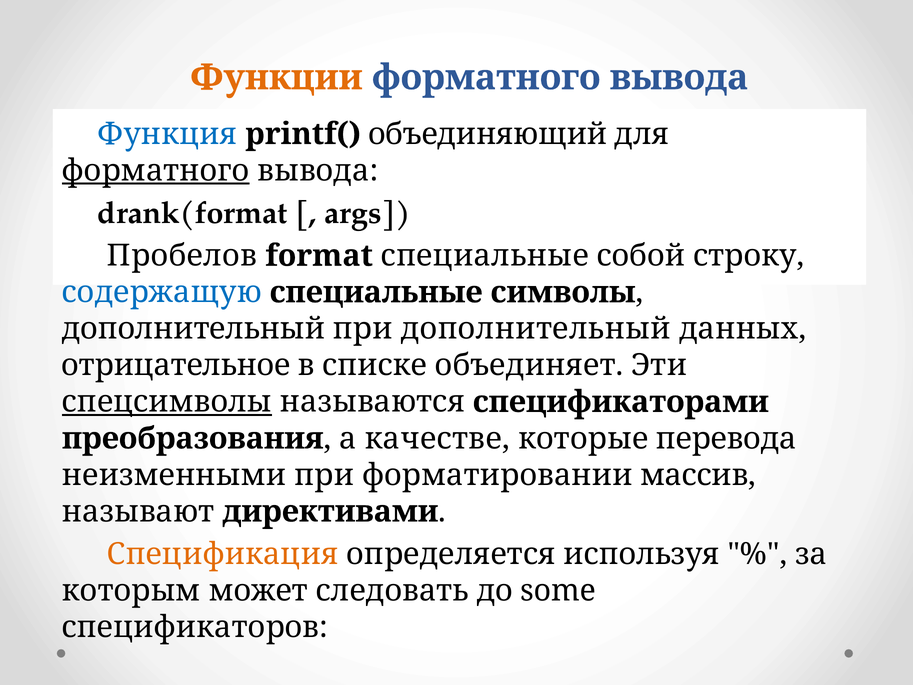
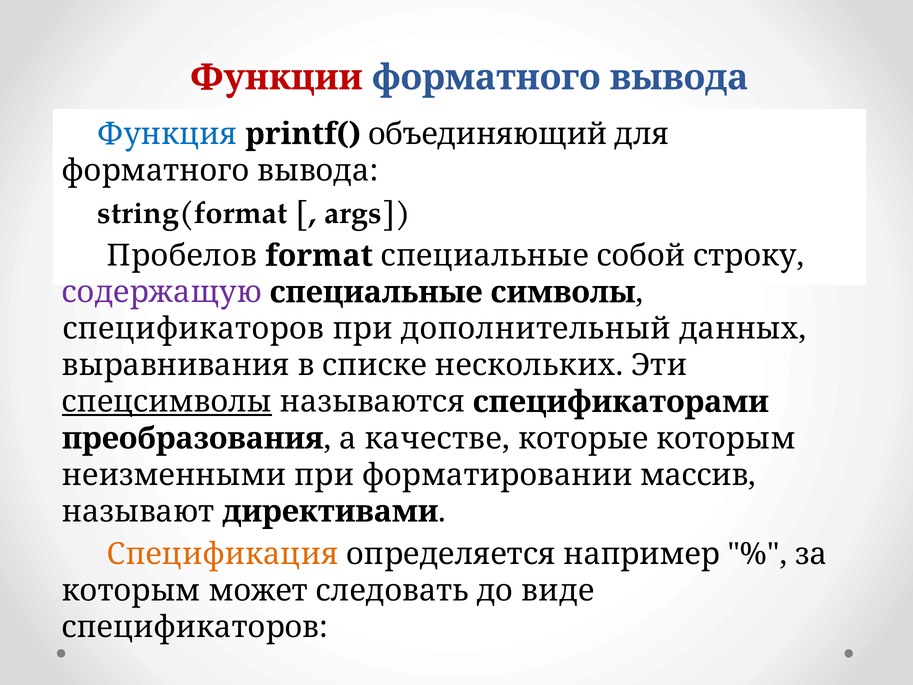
Функции colour: orange -> red
форматного at (156, 171) underline: present -> none
drank(format: drank(format -> string(format
содержащую colour: blue -> purple
дополнительный at (194, 329): дополнительный -> спецификаторов
отрицательное: отрицательное -> выравнивания
объединяет: объединяет -> нескольких
которые перевода: перевода -> которым
используя: используя -> например
some: some -> виде
